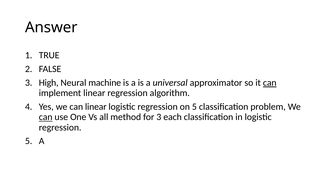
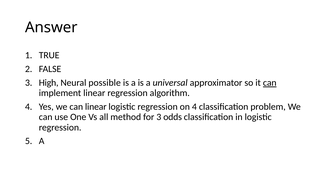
machine: machine -> possible
on 5: 5 -> 4
can at (46, 117) underline: present -> none
each: each -> odds
